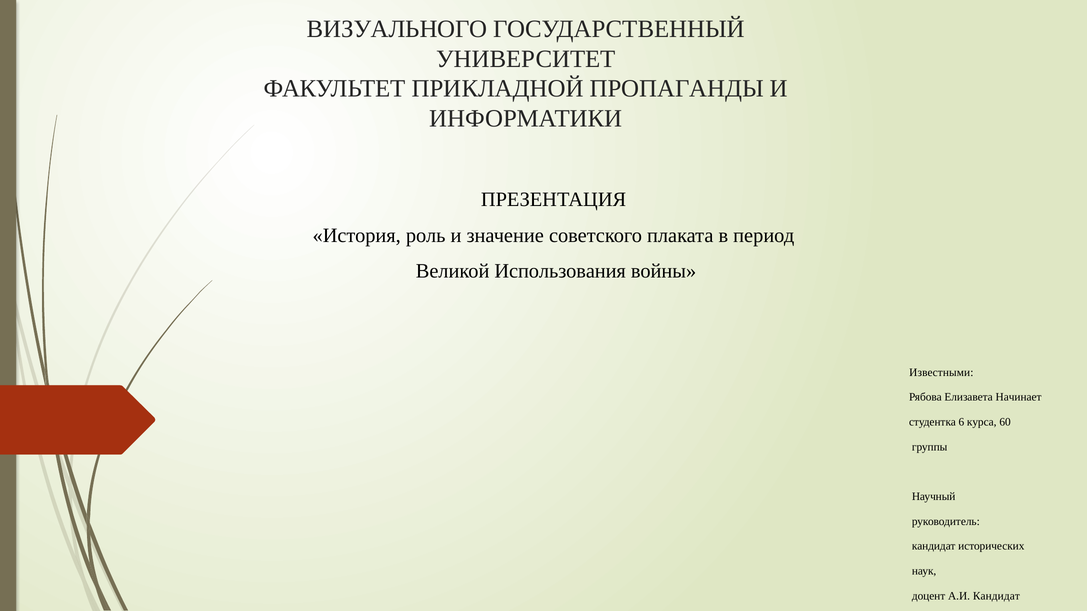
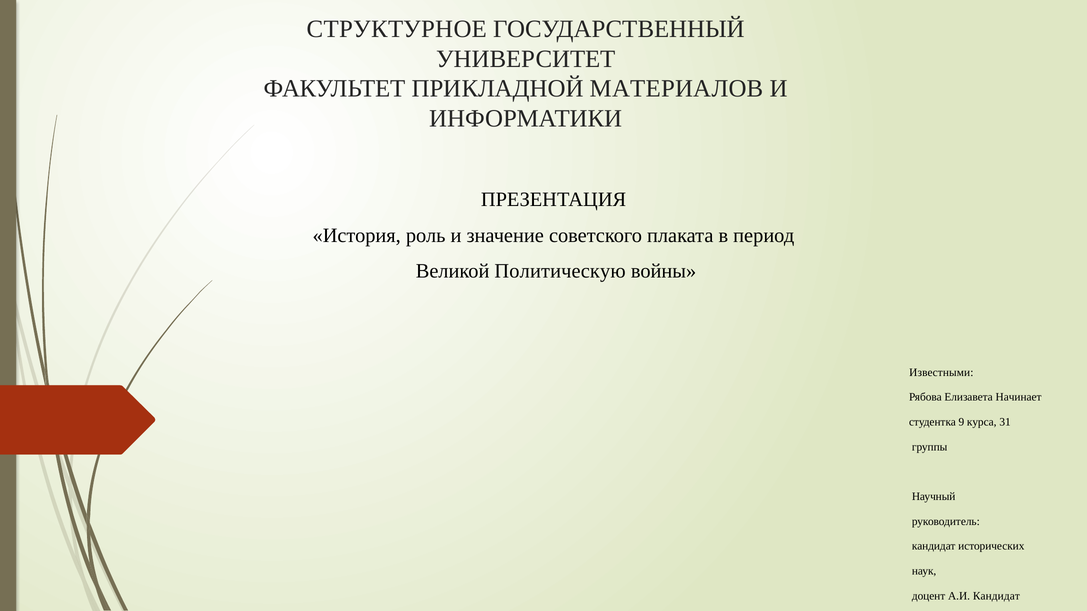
ВИЗУАЛЬНОГО: ВИЗУАЛЬНОГО -> СТРУКТУРНОЕ
ПРОПАГАНДЫ: ПРОПАГАНДЫ -> МАТЕРИАЛОВ
Использования: Использования -> Политическую
6: 6 -> 9
60: 60 -> 31
